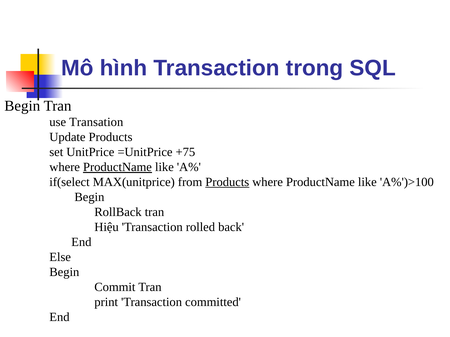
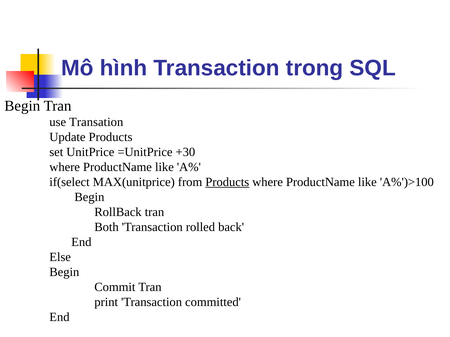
+75: +75 -> +30
ProductName at (117, 167) underline: present -> none
Hiệu: Hiệu -> Both
